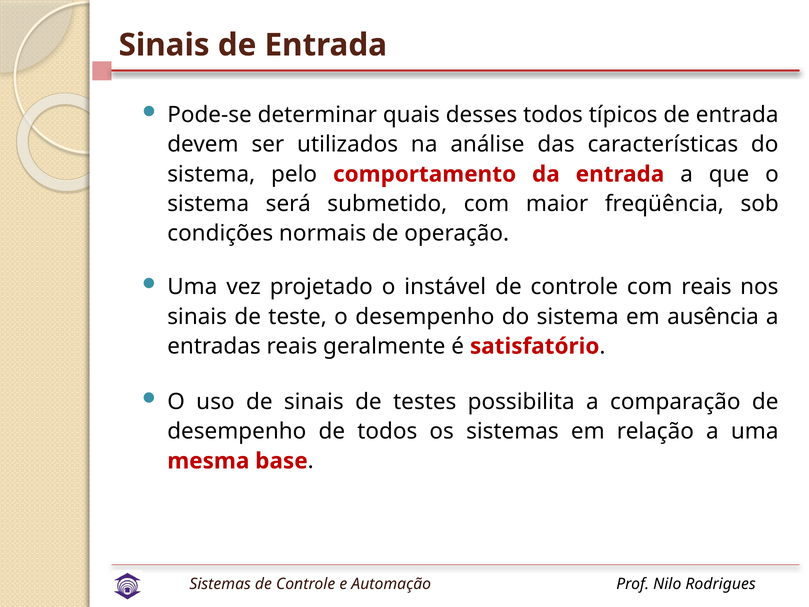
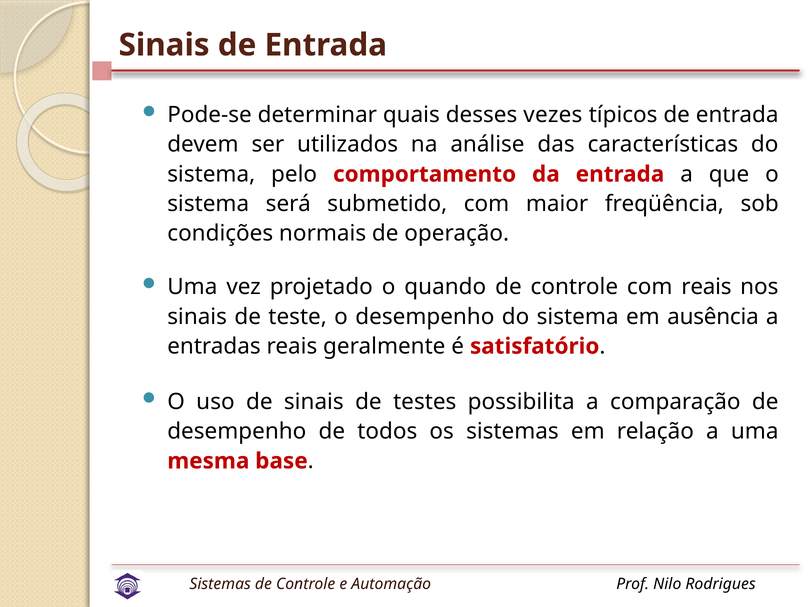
desses todos: todos -> vezes
instável: instável -> quando
